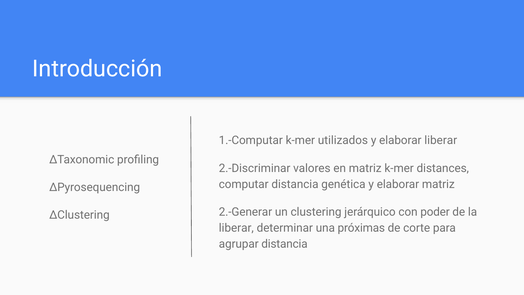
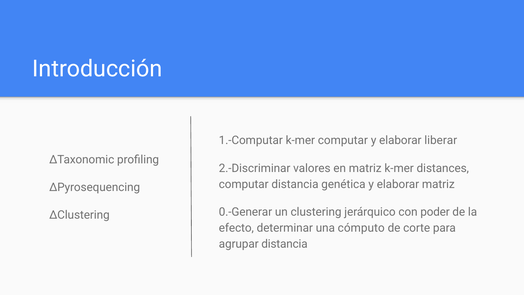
k-mer utilizados: utilizados -> computar
2.-Generar: 2.-Generar -> 0.-Generar
liberar at (236, 228): liberar -> efecto
próximas: próximas -> cómputo
